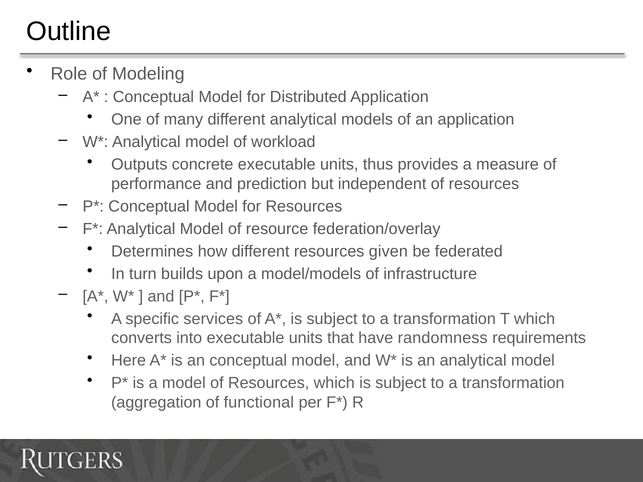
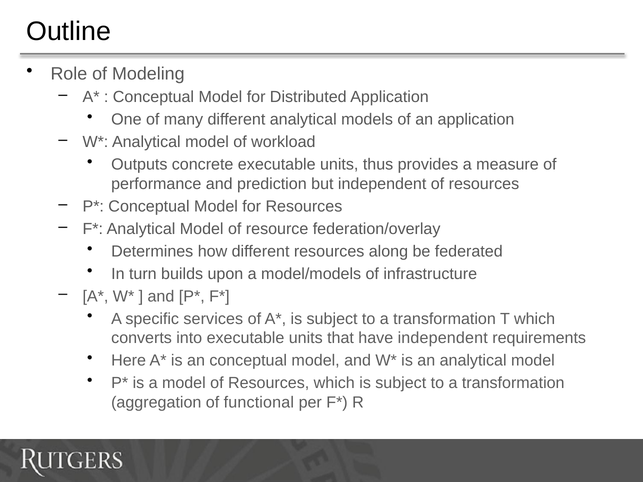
given: given -> along
have randomness: randomness -> independent
